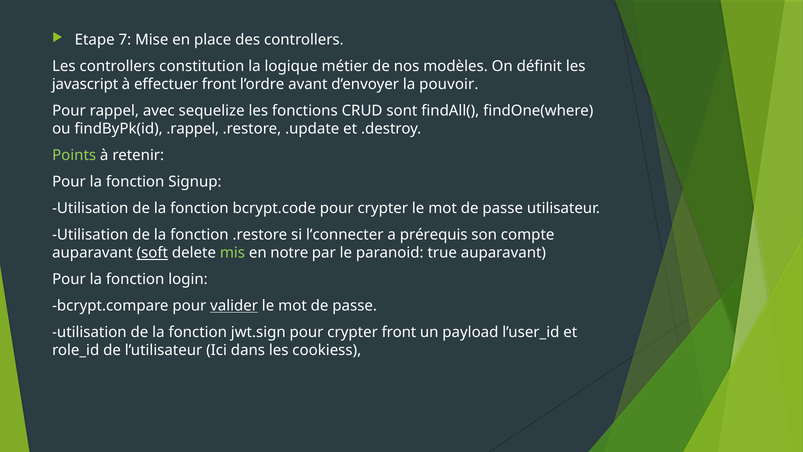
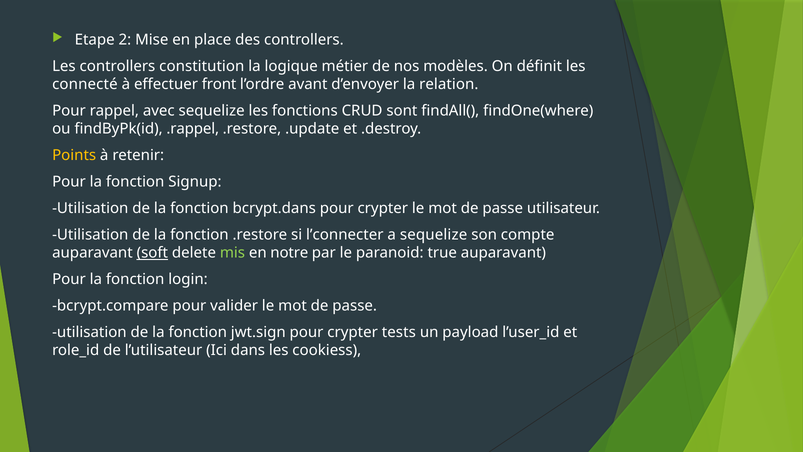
7: 7 -> 2
javascript: javascript -> connecté
pouvoir: pouvoir -> relation
Points colour: light green -> yellow
bcrypt.code: bcrypt.code -> bcrypt.dans
a prérequis: prérequis -> sequelize
valider underline: present -> none
crypter front: front -> tests
